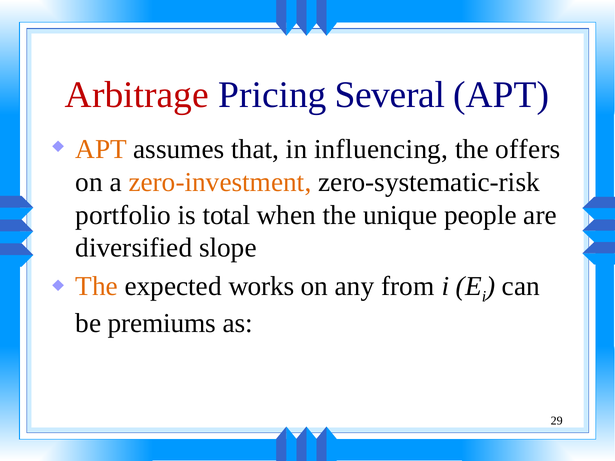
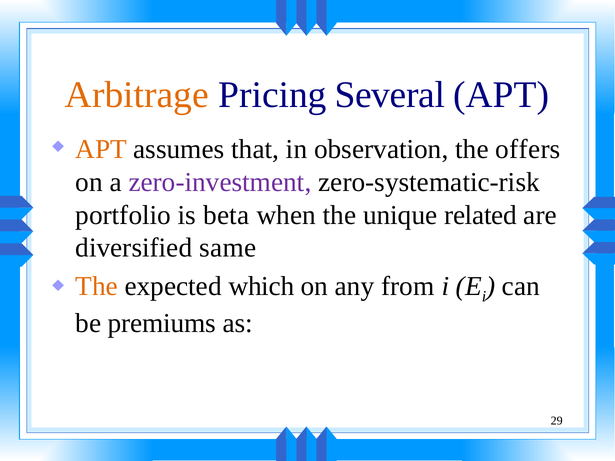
Arbitrage colour: red -> orange
influencing: influencing -> observation
zero-investment colour: orange -> purple
total: total -> beta
people: people -> related
slope: slope -> same
works: works -> which
